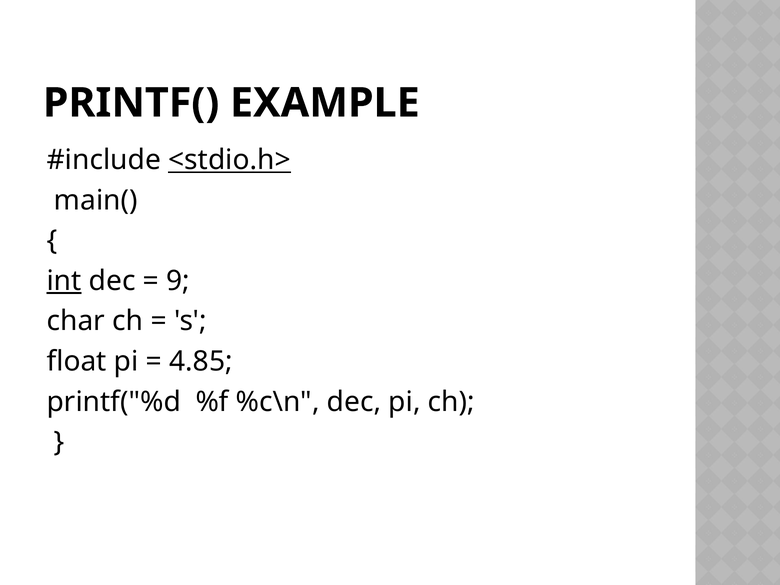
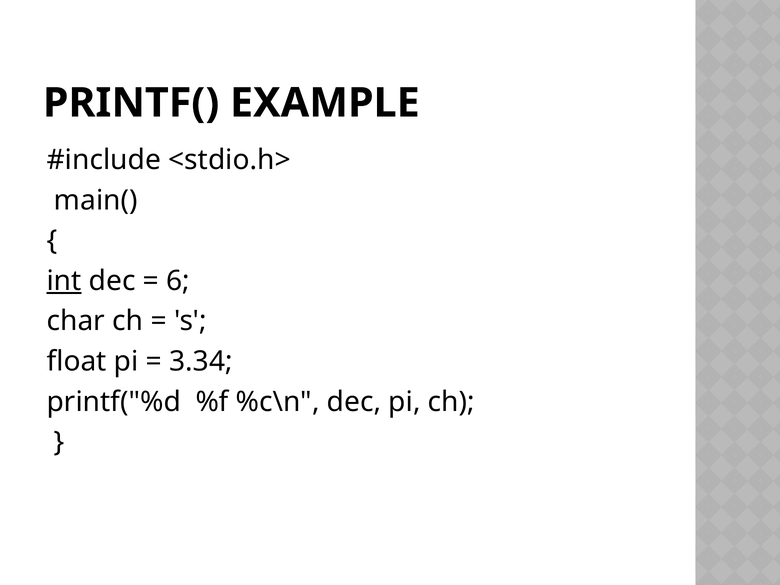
<stdio.h> underline: present -> none
9: 9 -> 6
4.85: 4.85 -> 3.34
